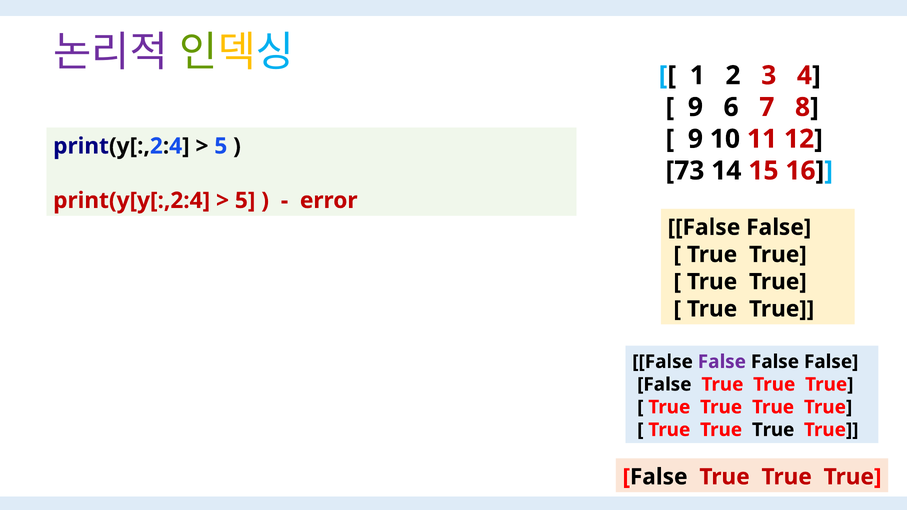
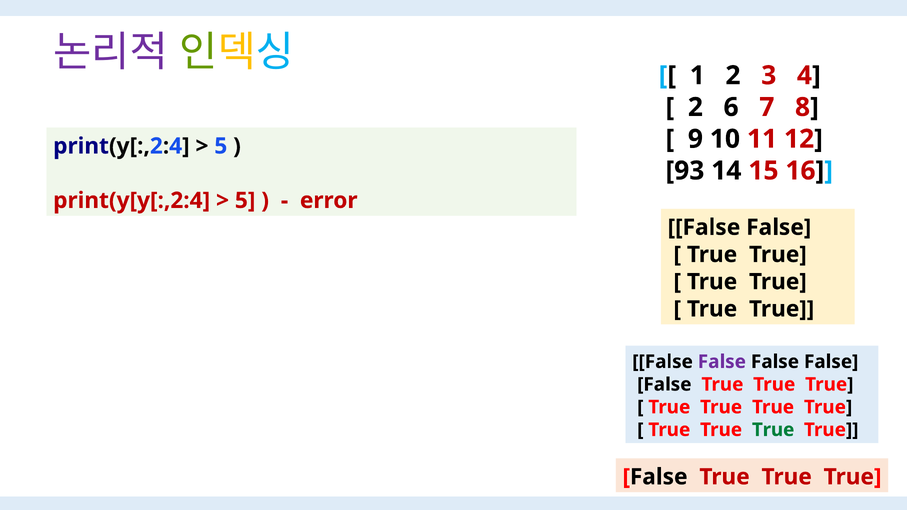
9 at (695, 107): 9 -> 2
73: 73 -> 93
True at (773, 430) colour: black -> green
